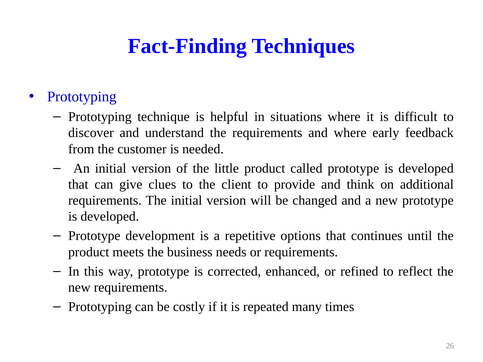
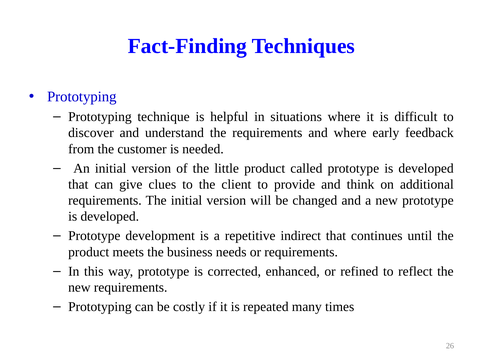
options: options -> indirect
